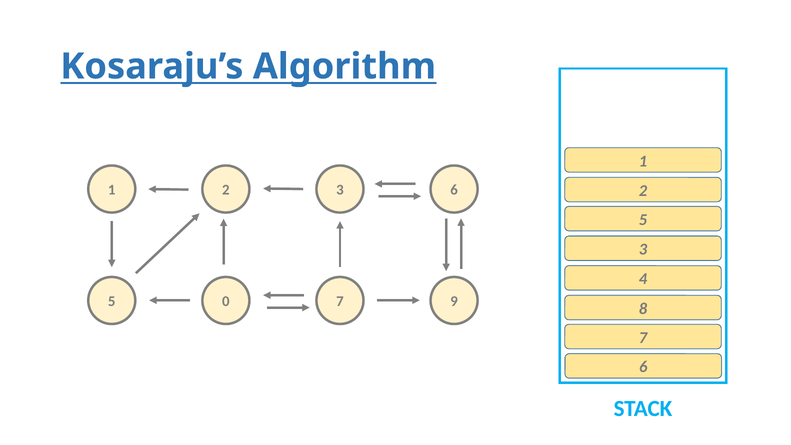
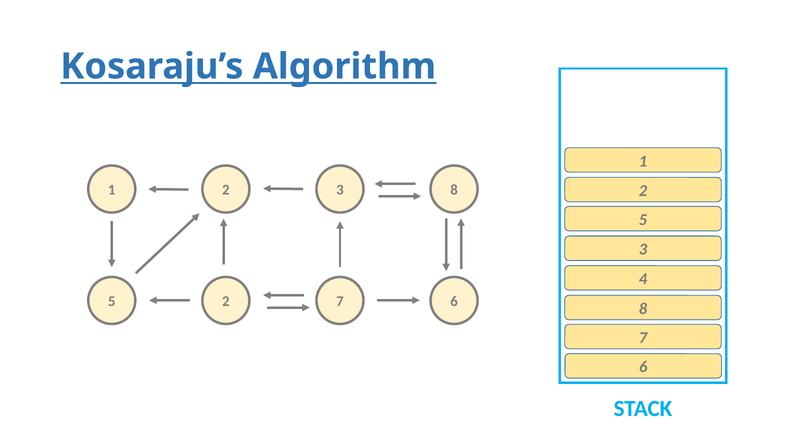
3 6: 6 -> 8
0 at (226, 301): 0 -> 2
7 9: 9 -> 6
